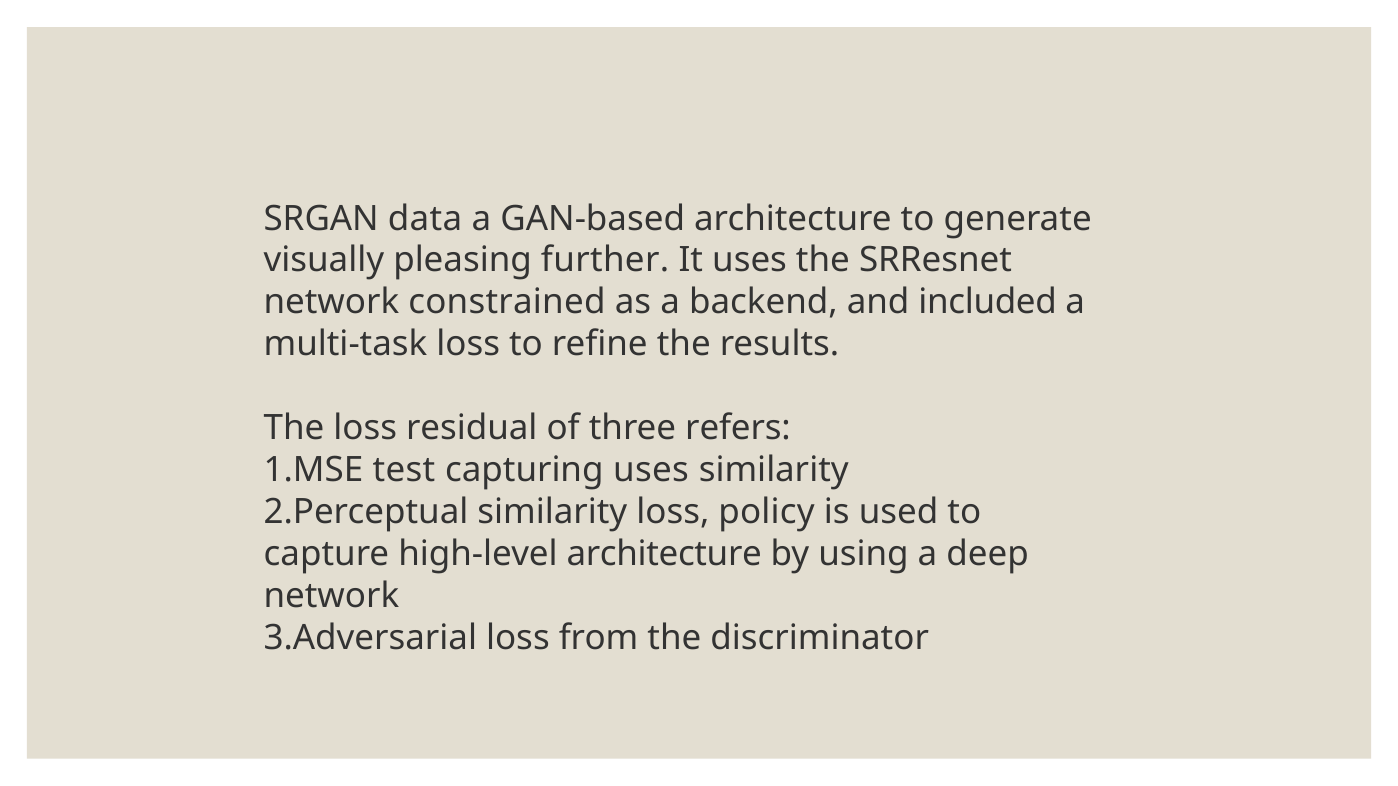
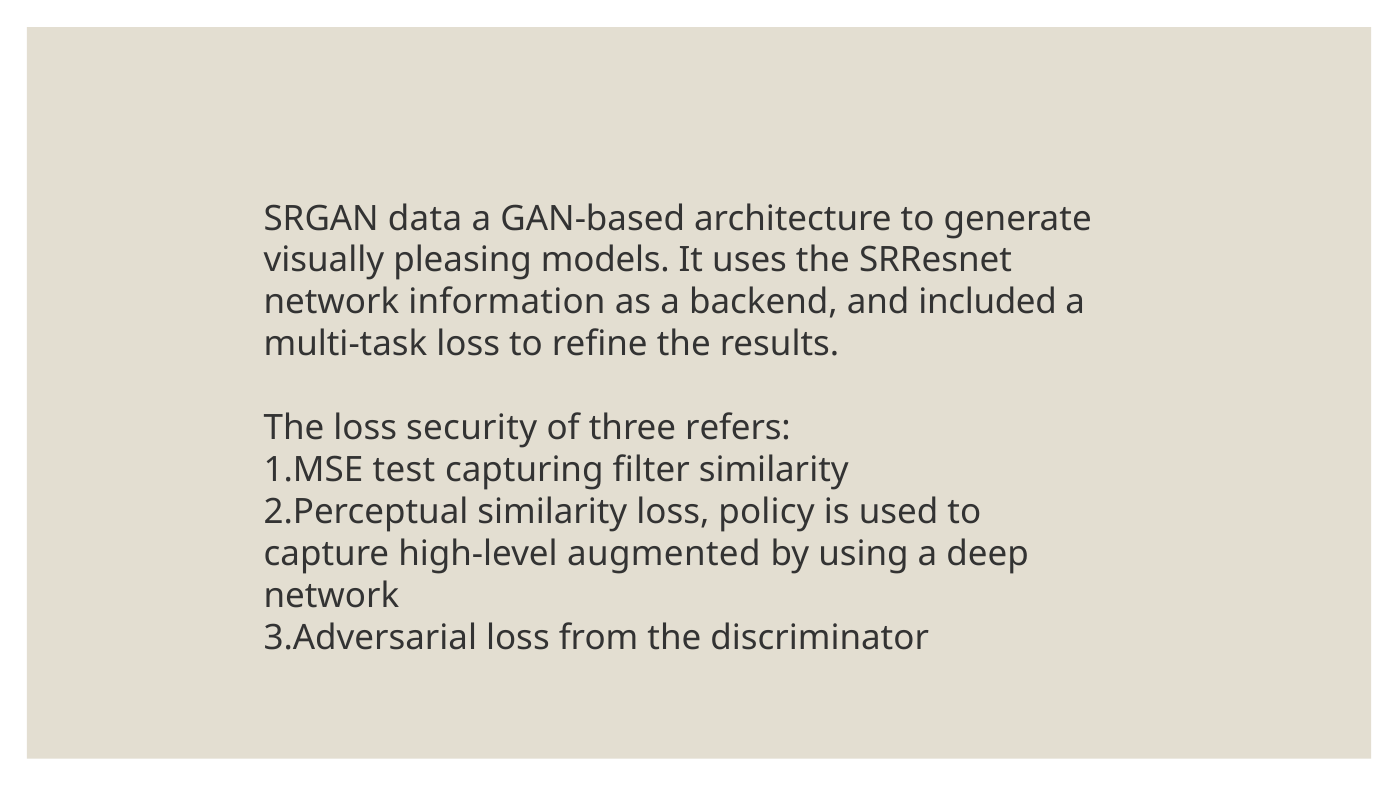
further: further -> models
constrained: constrained -> information
residual: residual -> security
capturing uses: uses -> filter
high-level architecture: architecture -> augmented
